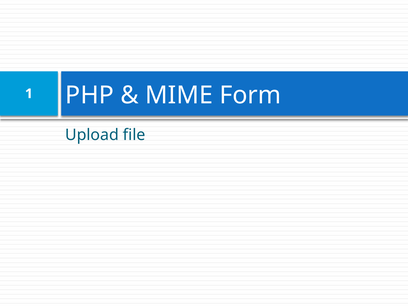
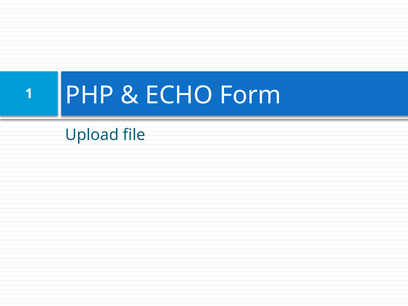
MIME: MIME -> ECHO
